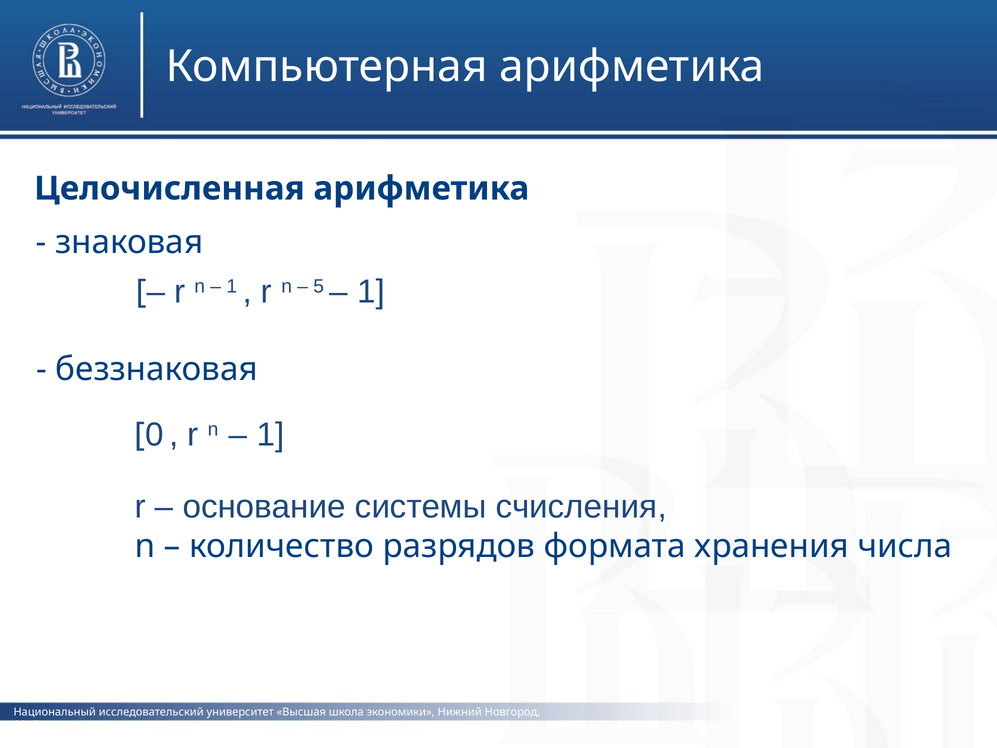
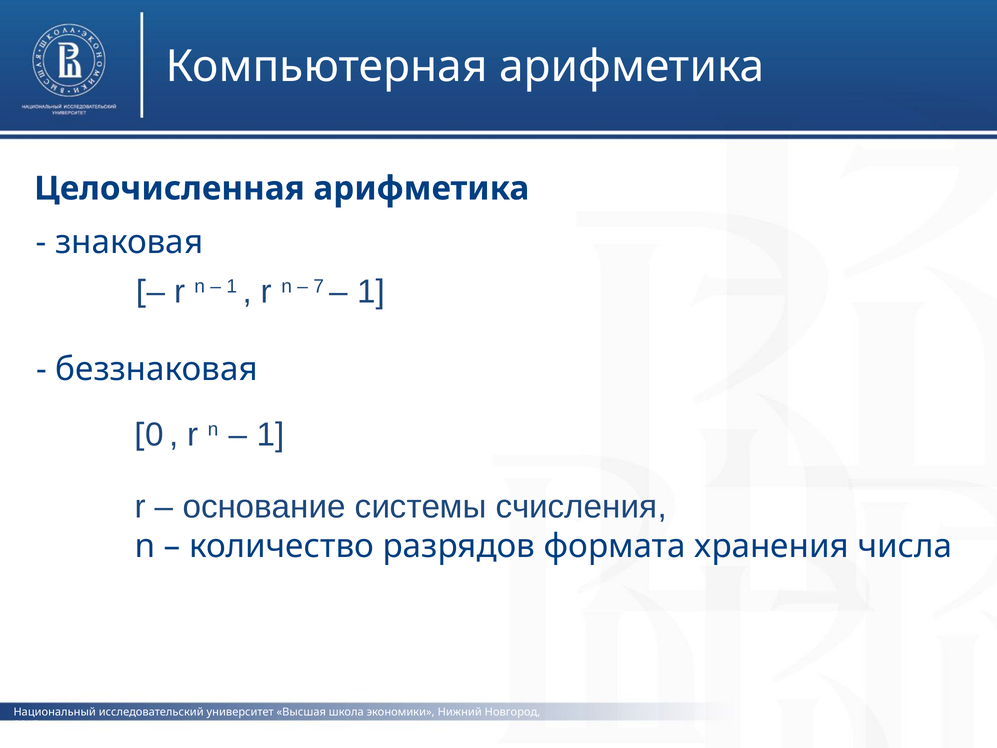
5: 5 -> 7
